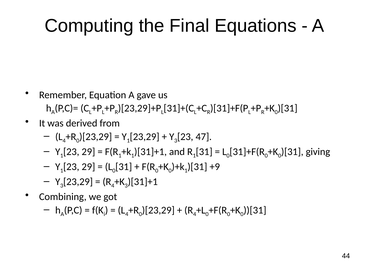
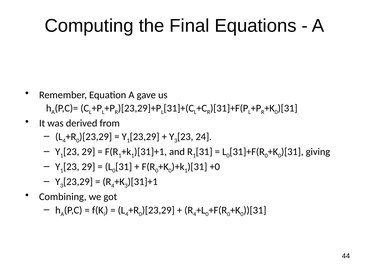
47: 47 -> 24
+9: +9 -> +0
